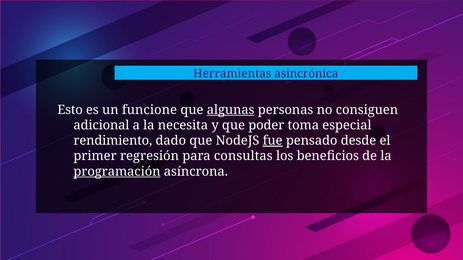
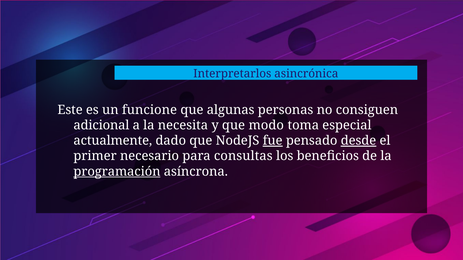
Herramientas: Herramientas -> Interpretarlos
Esto: Esto -> Este
algunas underline: present -> none
poder: poder -> modo
rendimiento: rendimiento -> actualmente
desde underline: none -> present
regresión: regresión -> necesario
